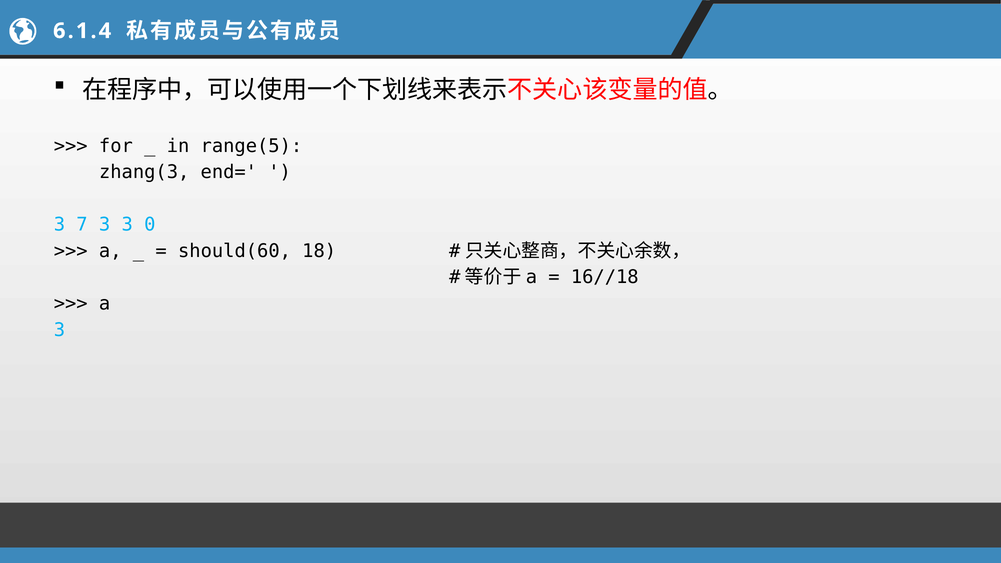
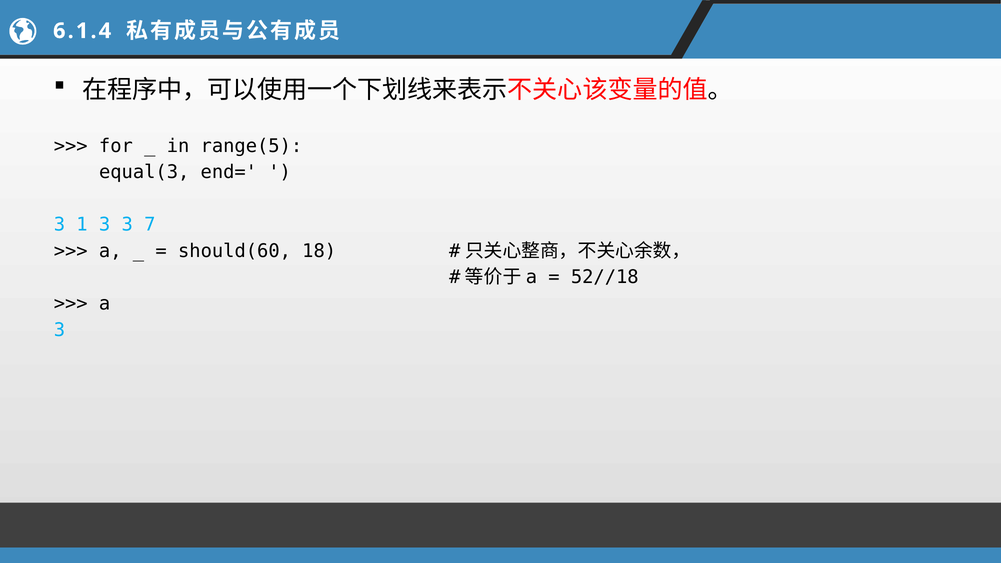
zhang(3: zhang(3 -> equal(3
7: 7 -> 1
0: 0 -> 7
16//18: 16//18 -> 52//18
